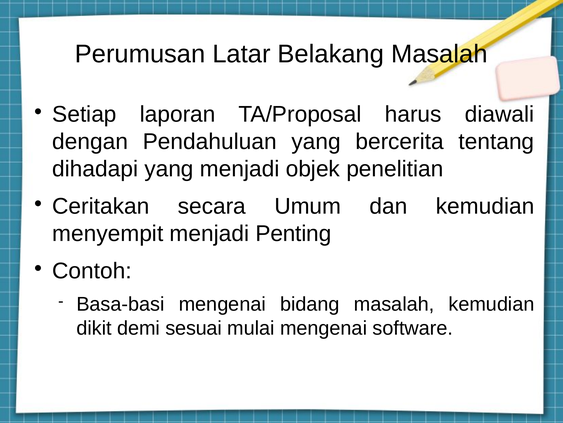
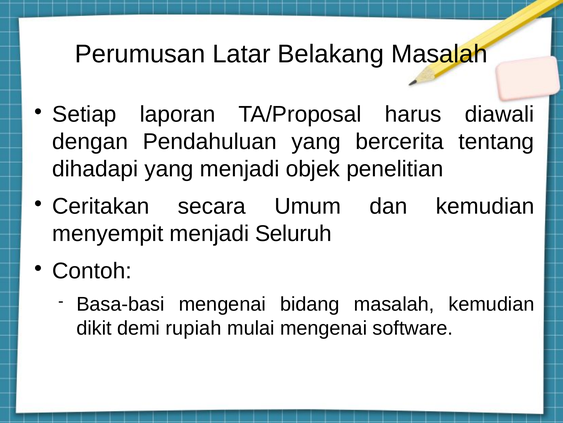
Penting: Penting -> Seluruh
sesuai: sesuai -> rupiah
